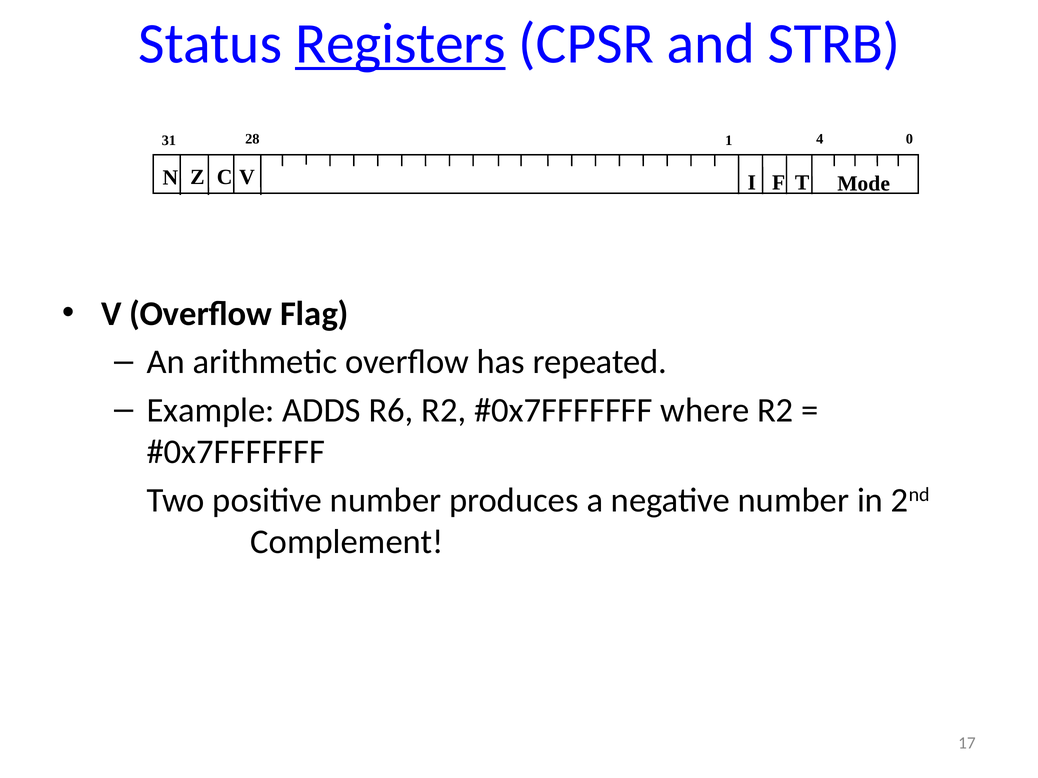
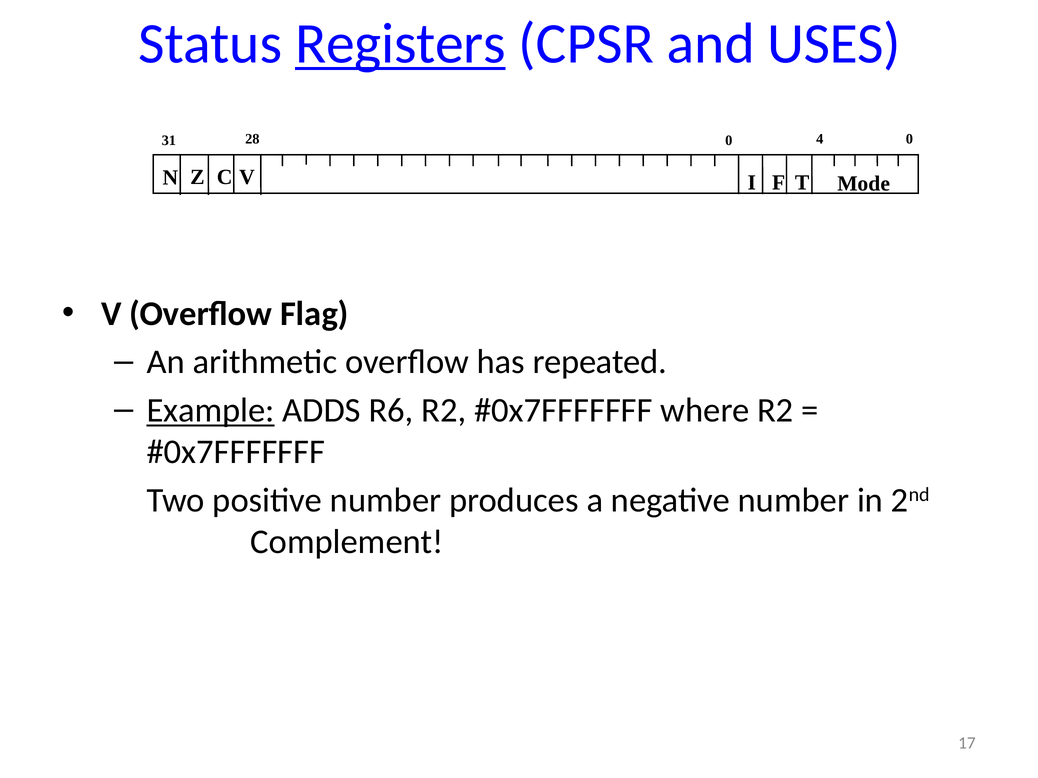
STRB: STRB -> USES
31 1: 1 -> 0
Example underline: none -> present
